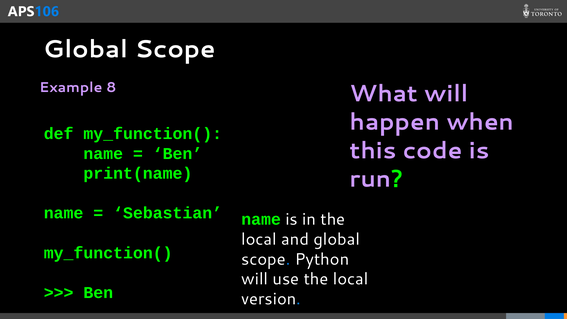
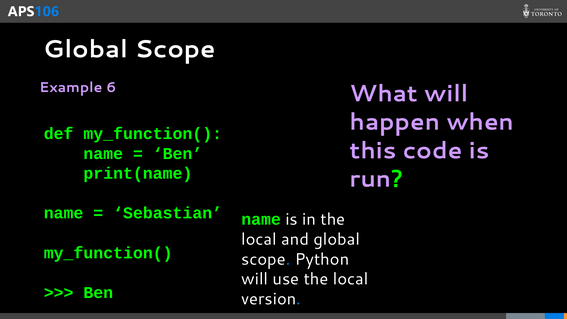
8: 8 -> 6
